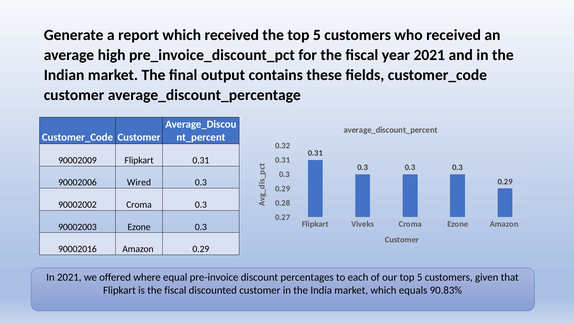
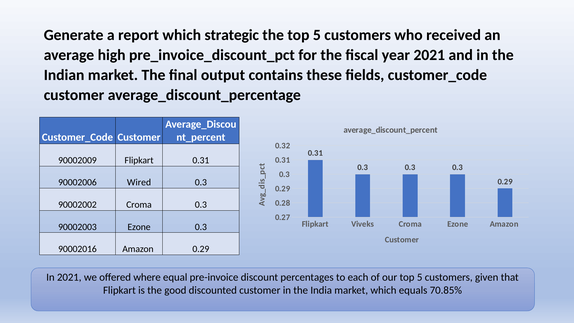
which received: received -> strategic
is the fiscal: fiscal -> good
90.83%: 90.83% -> 70.85%
